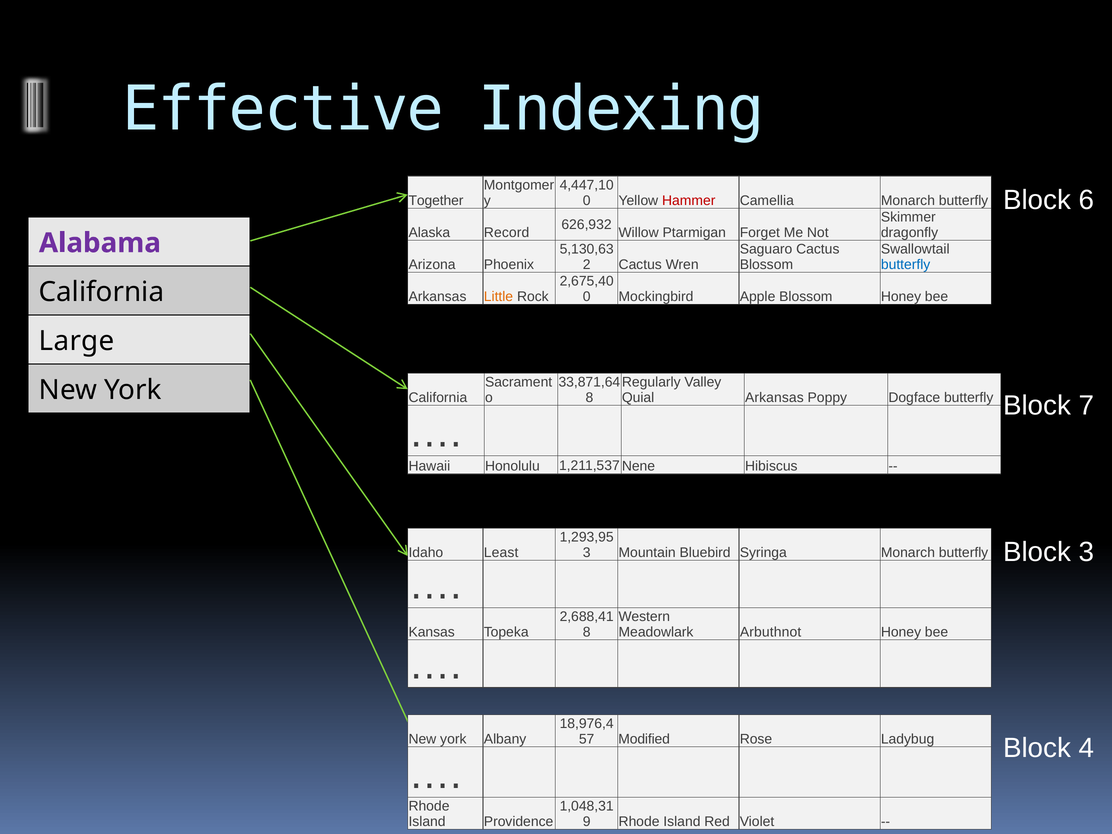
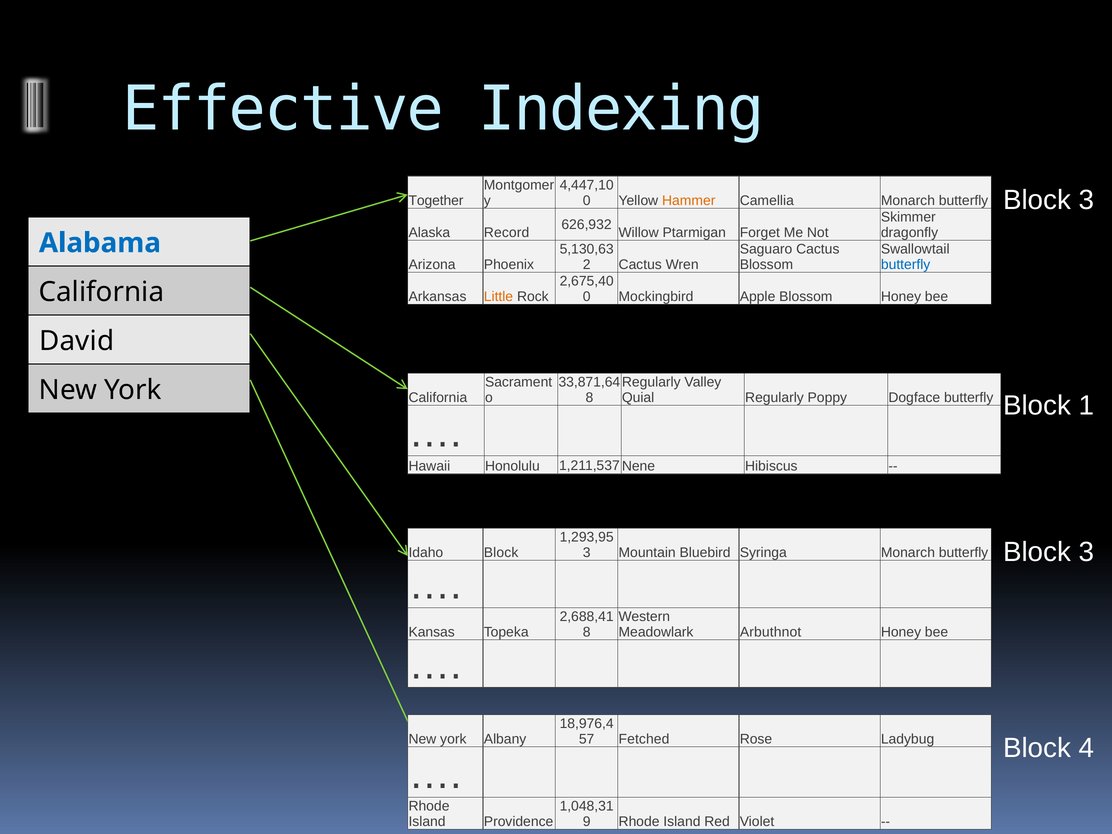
6 at (1086, 200): 6 -> 3
Hammer colour: red -> orange
Alabama colour: purple -> blue
Large: Large -> David
Quial Arkansas: Arkansas -> Regularly
7: 7 -> 1
Idaho Least: Least -> Block
Modified: Modified -> Fetched
